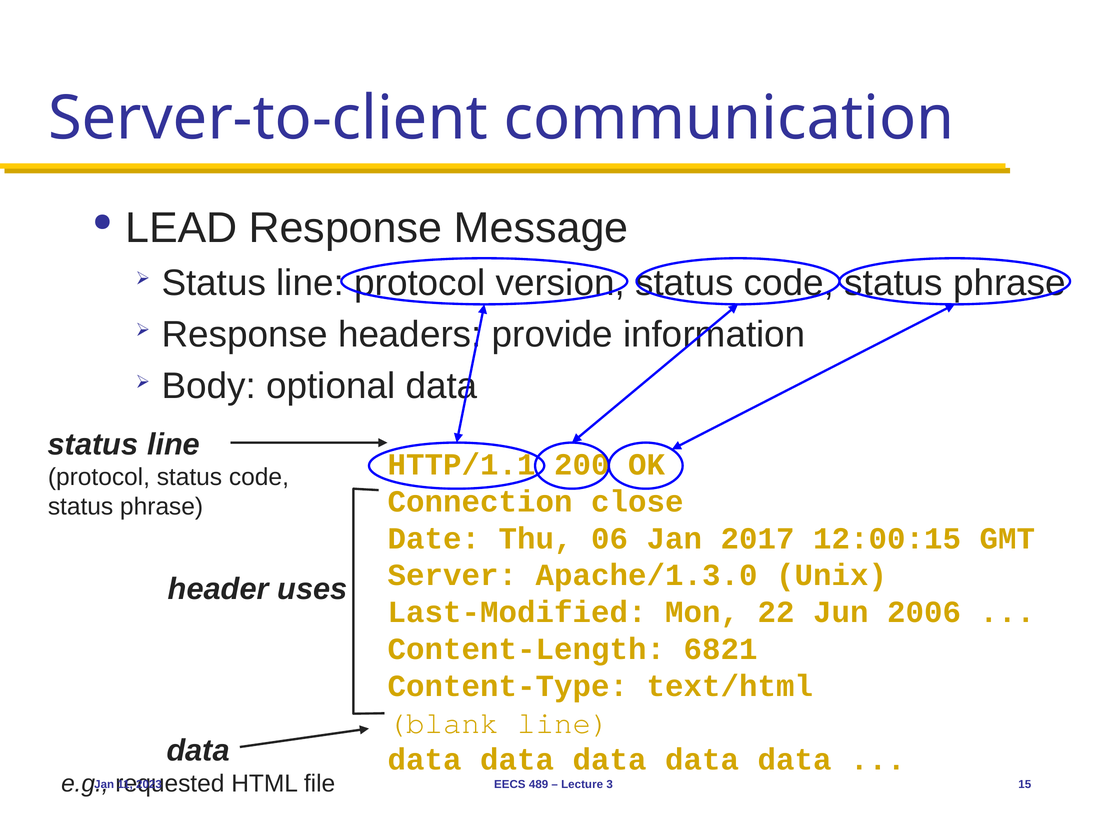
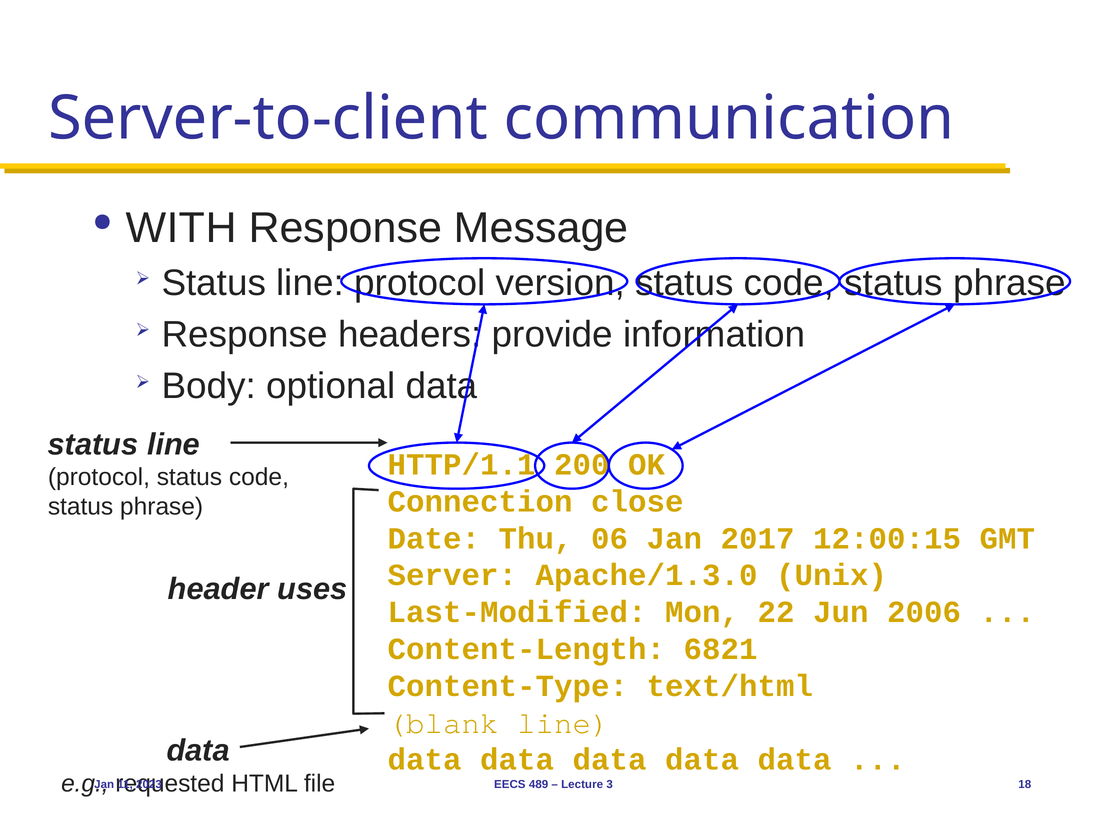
LEAD: LEAD -> WITH
15: 15 -> 18
